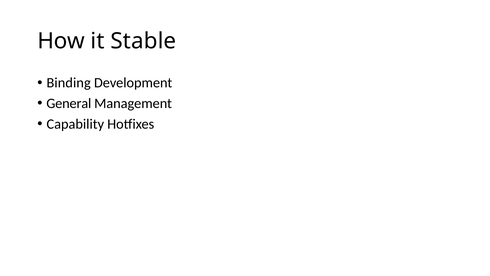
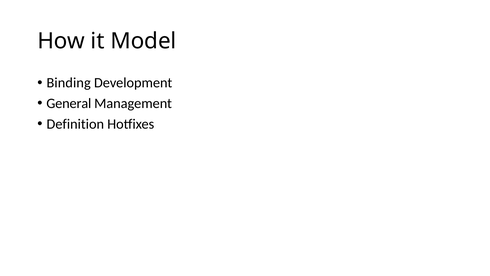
Stable: Stable -> Model
Capability: Capability -> Definition
